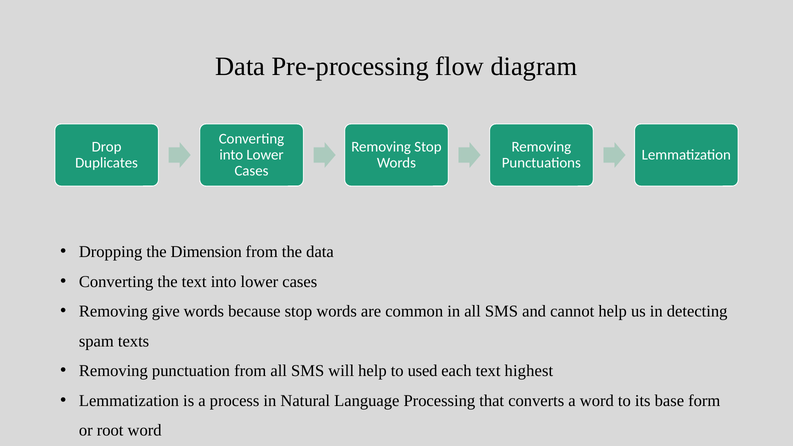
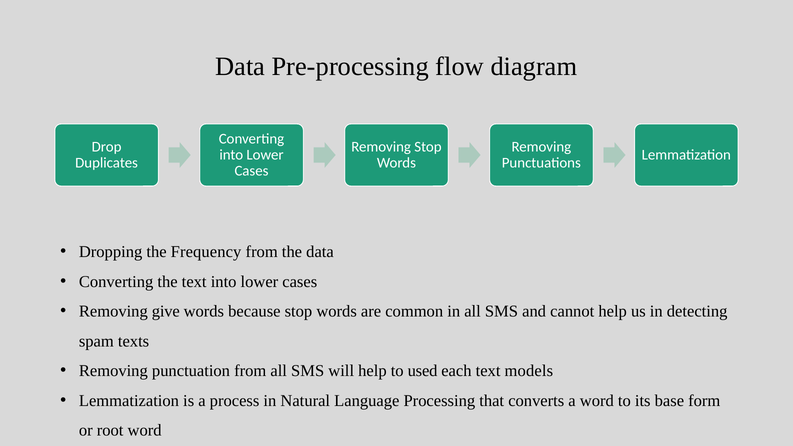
Dimension: Dimension -> Frequency
highest: highest -> models
